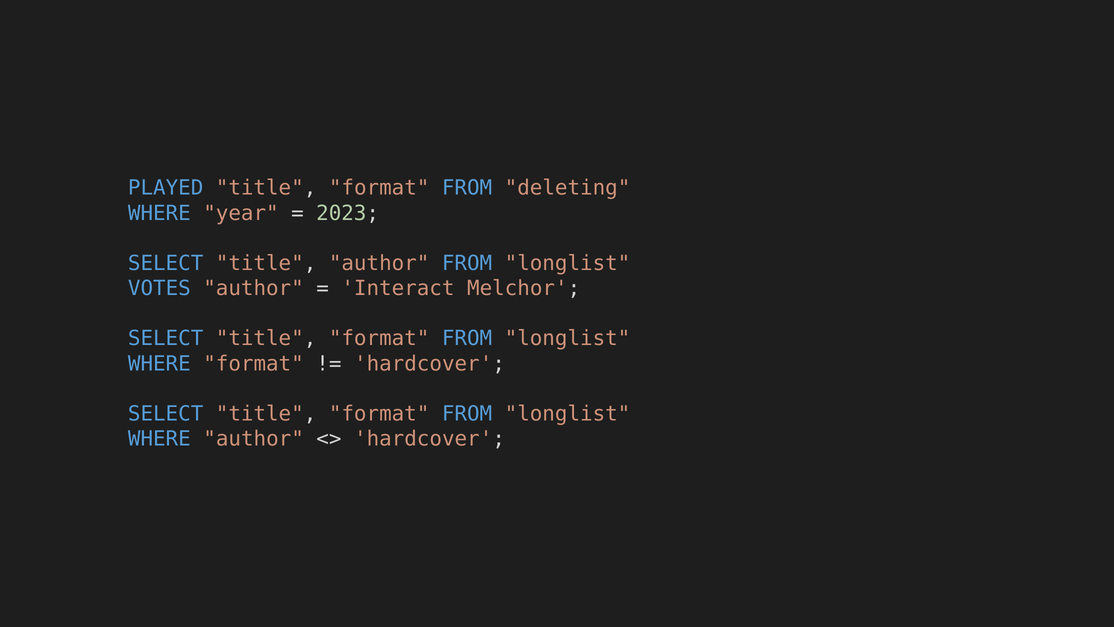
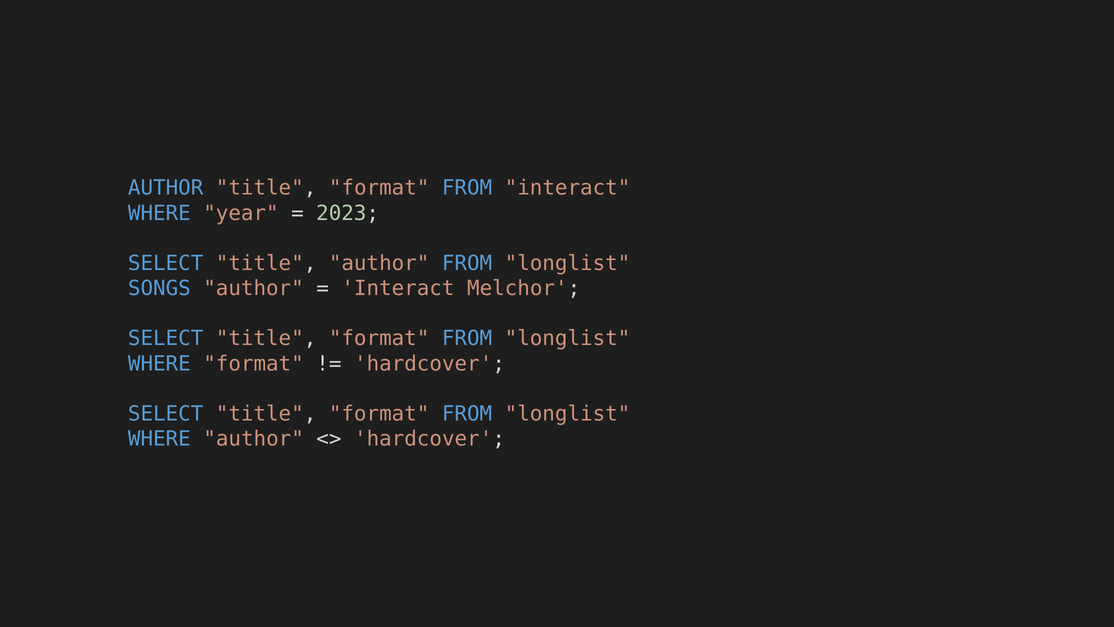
PLAYED at (166, 188): PLAYED -> AUTHOR
FROM deleting: deleting -> interact
VOTES: VOTES -> SONGS
